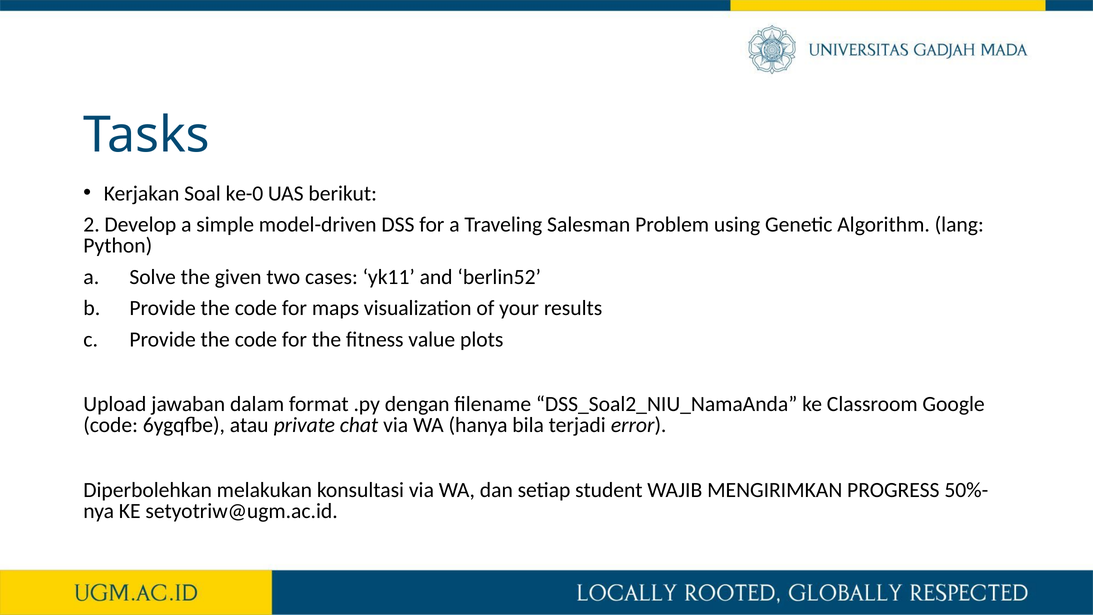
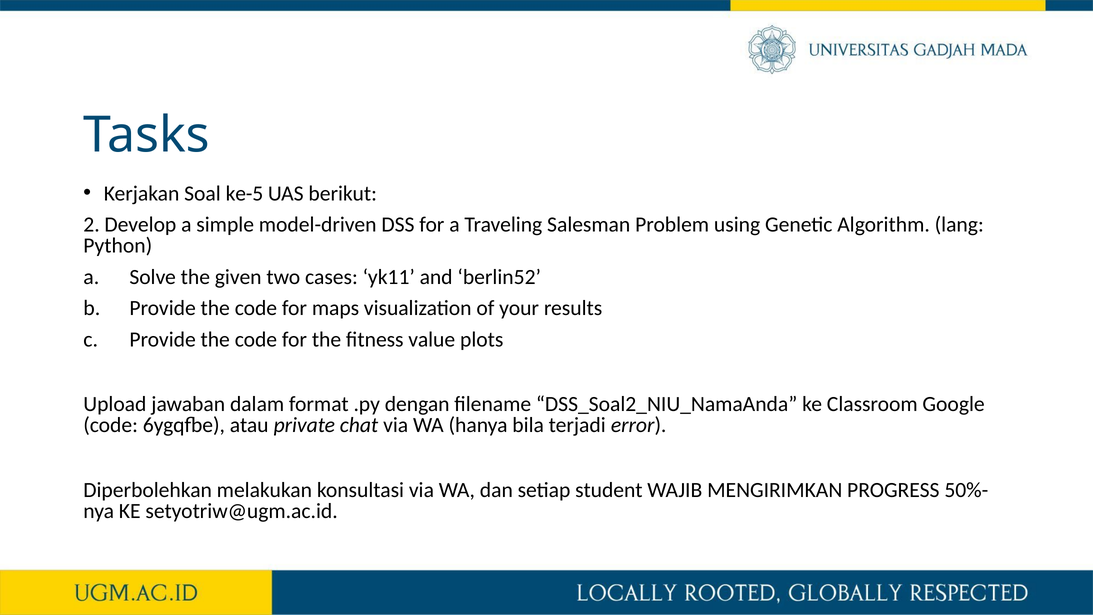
ke-0: ke-0 -> ke-5
